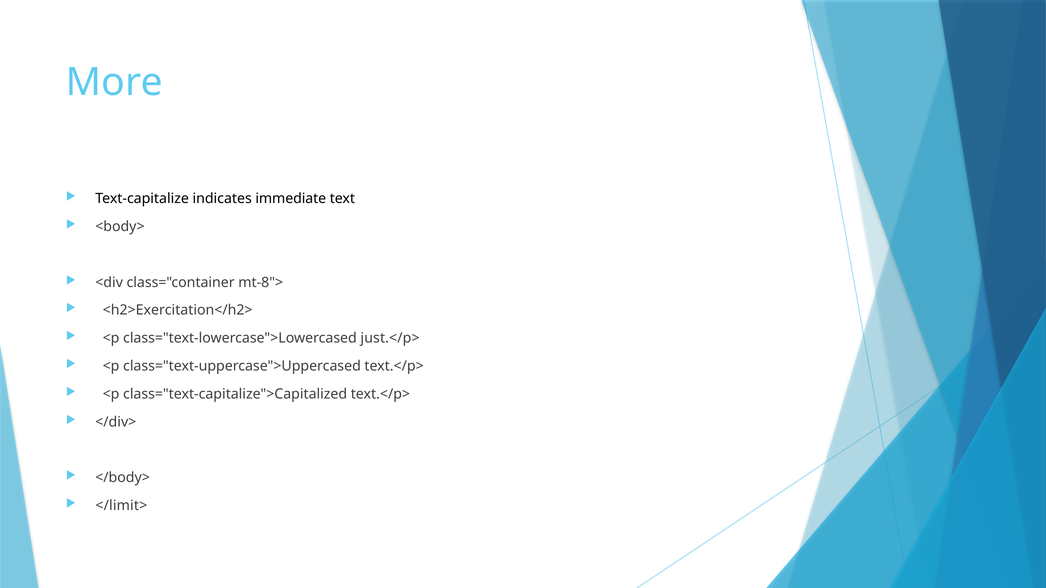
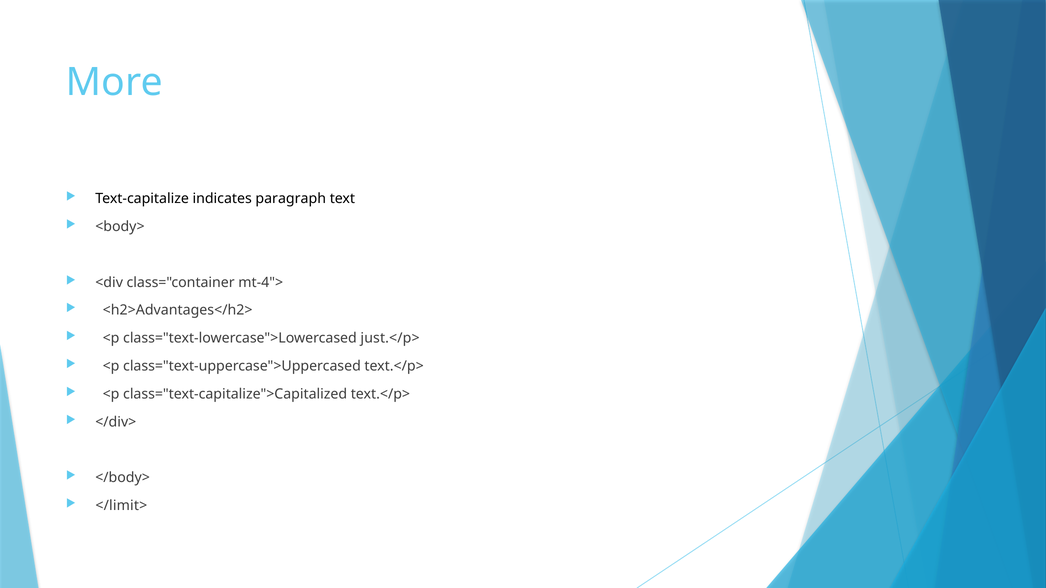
immediate: immediate -> paragraph
mt-8">: mt-8"> -> mt-4">
<h2>Exercitation</h2>: <h2>Exercitation</h2> -> <h2>Advantages</h2>
